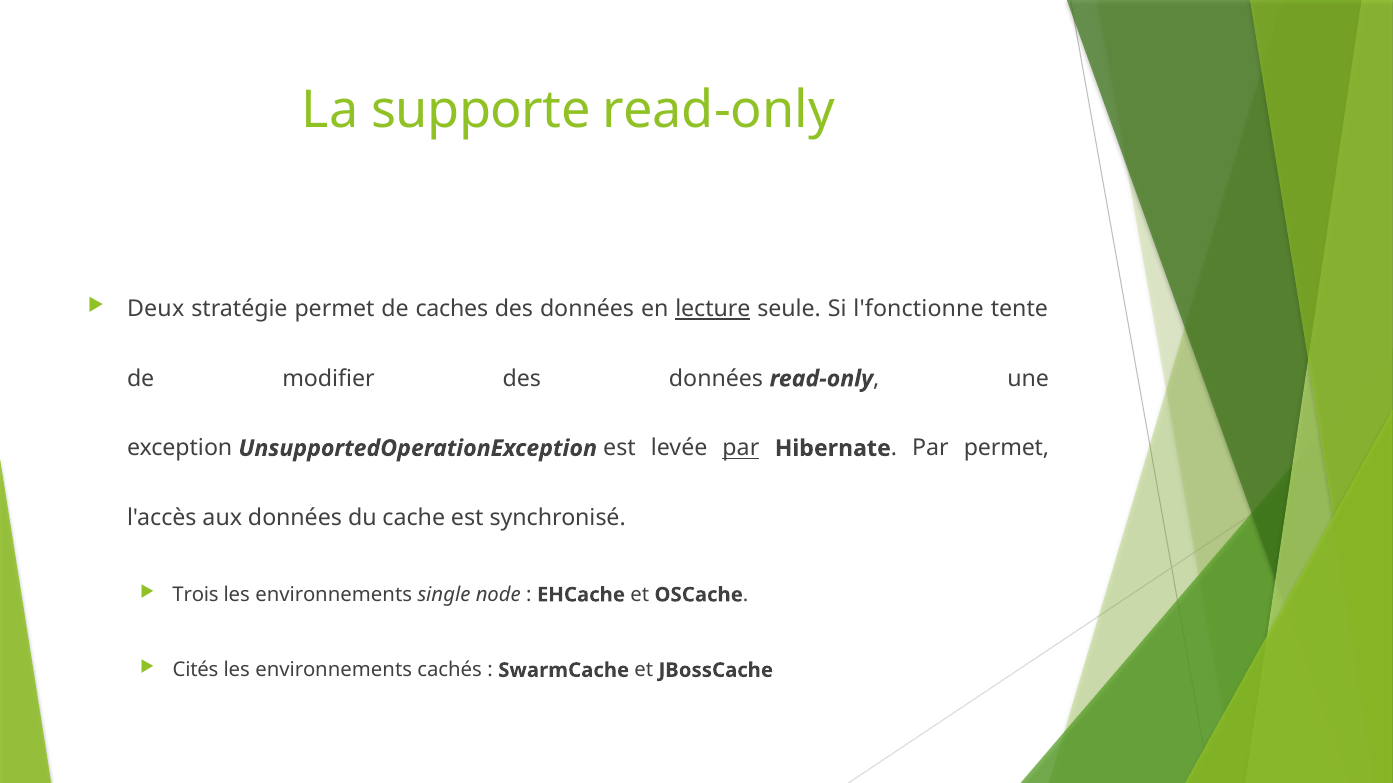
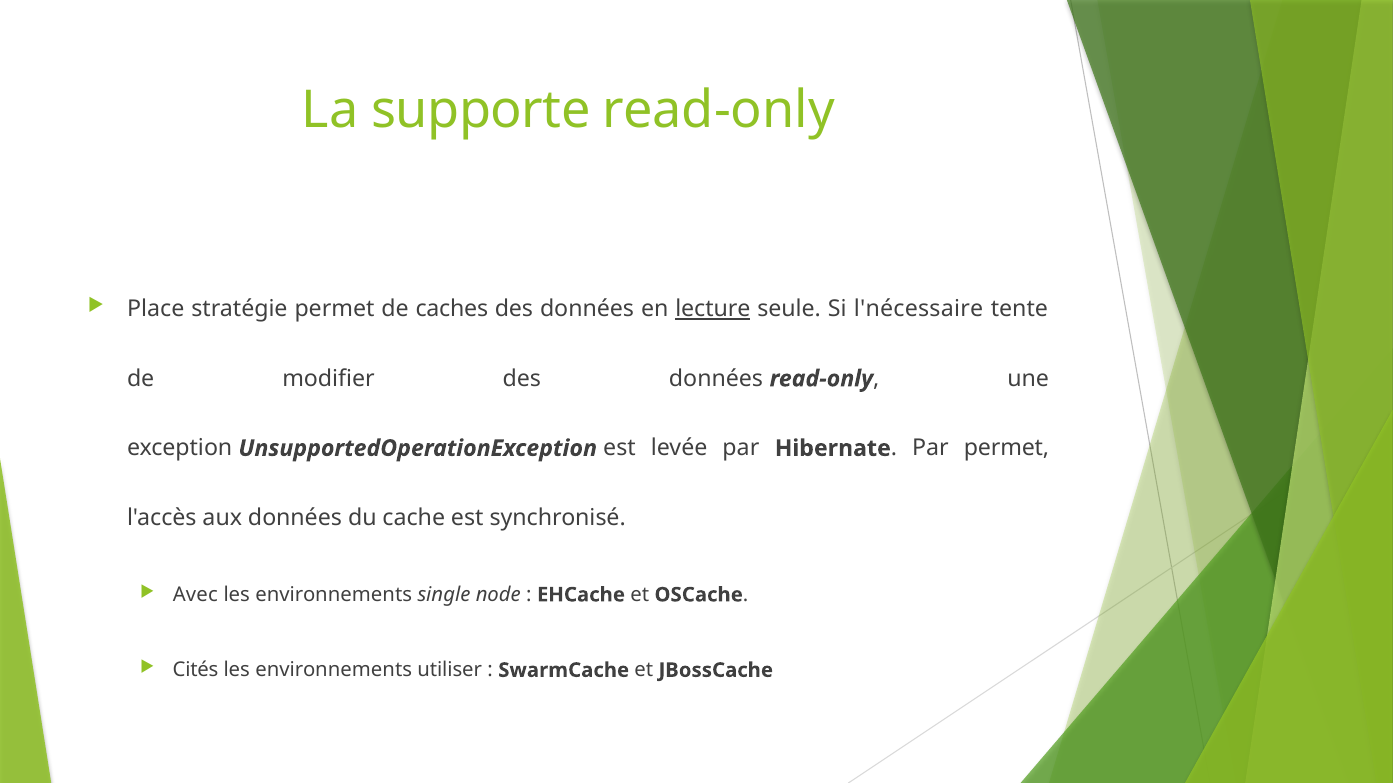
Deux: Deux -> Place
l'fonctionne: l'fonctionne -> l'nécessaire
par at (741, 449) underline: present -> none
Trois: Trois -> Avec
cachés: cachés -> utiliser
